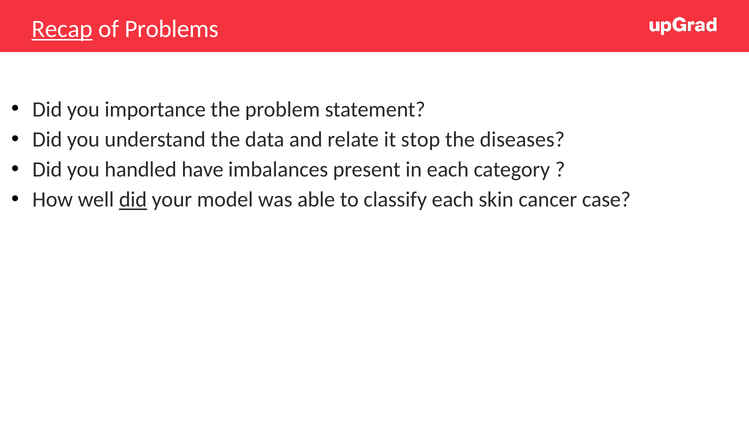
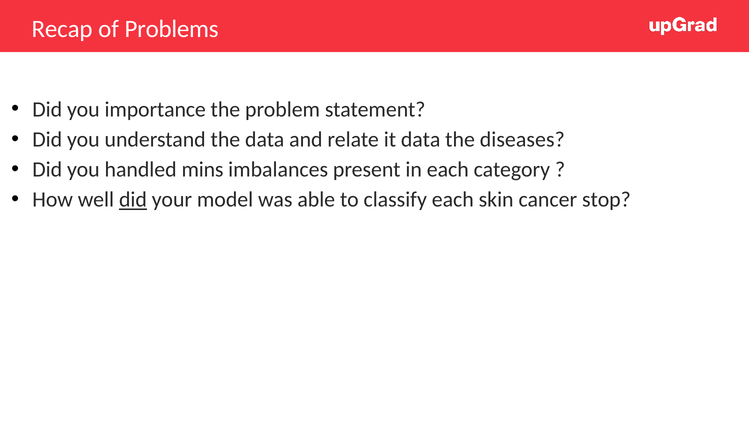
Recap underline: present -> none
it stop: stop -> data
have: have -> mins
case: case -> stop
